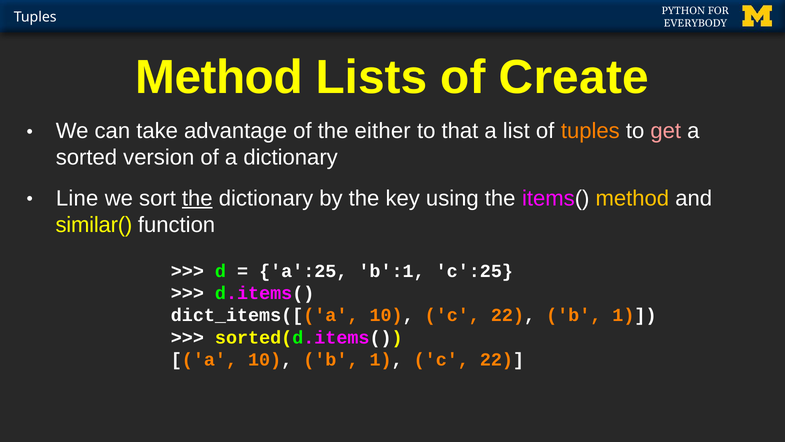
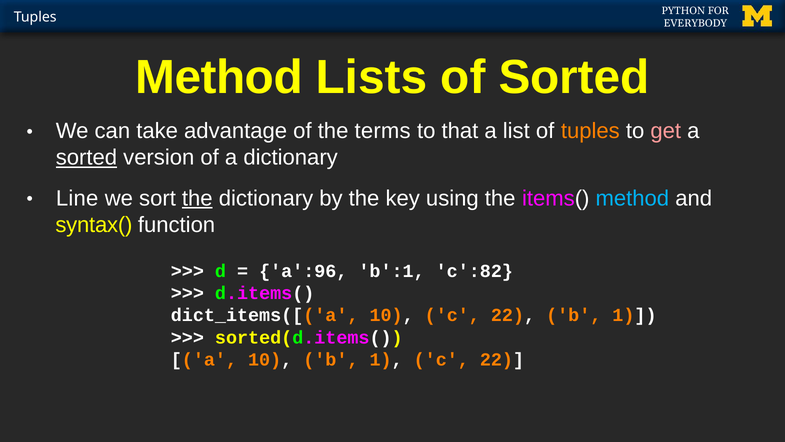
of Create: Create -> Sorted
either: either -> terms
sorted at (86, 158) underline: none -> present
method at (632, 198) colour: yellow -> light blue
similar(: similar( -> syntax(
a':25: a':25 -> a':96
c':25: c':25 -> c':82
